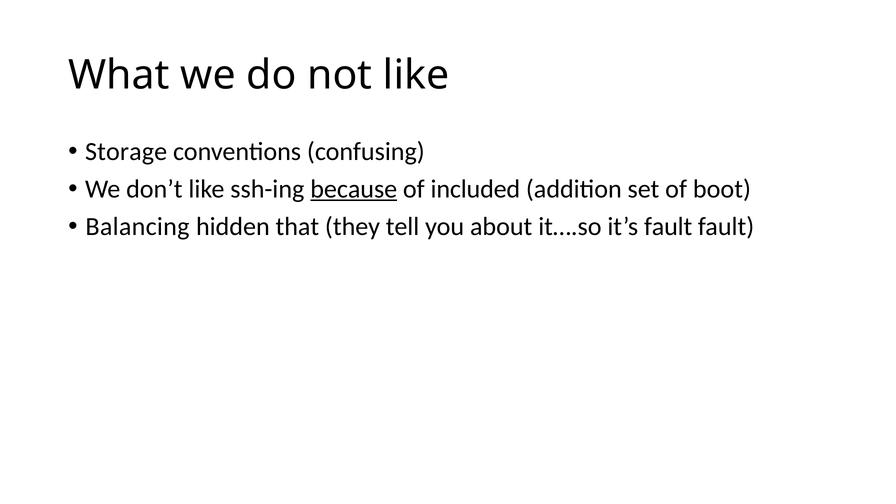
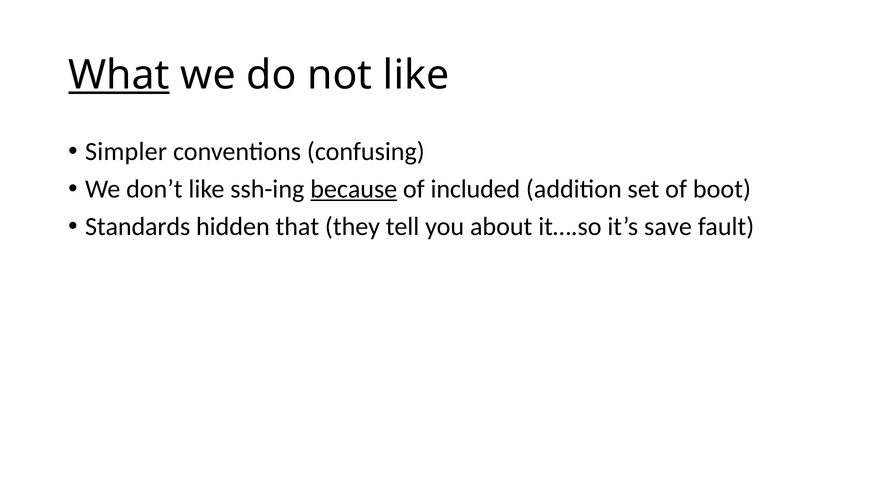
What underline: none -> present
Storage: Storage -> Simpler
Balancing: Balancing -> Standards
it’s fault: fault -> save
